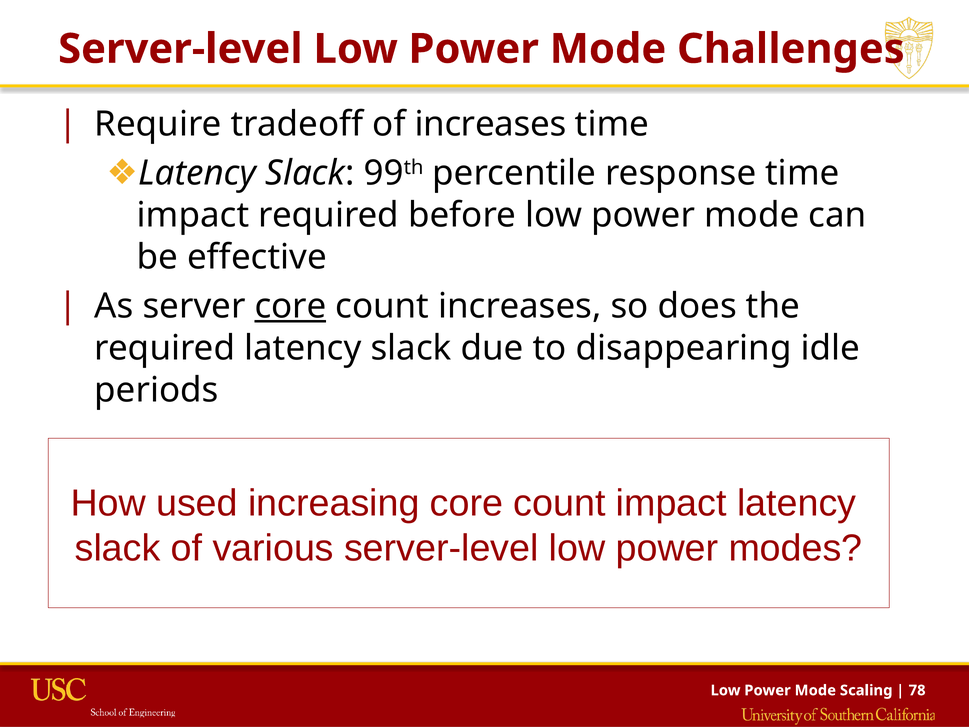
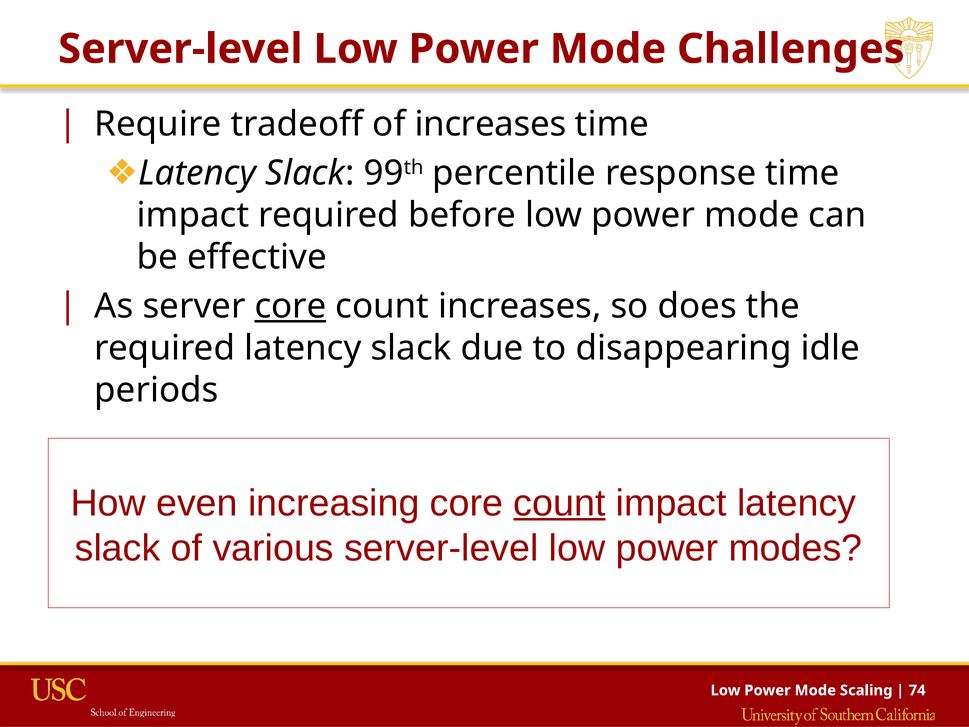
used: used -> even
count at (559, 503) underline: none -> present
78: 78 -> 74
